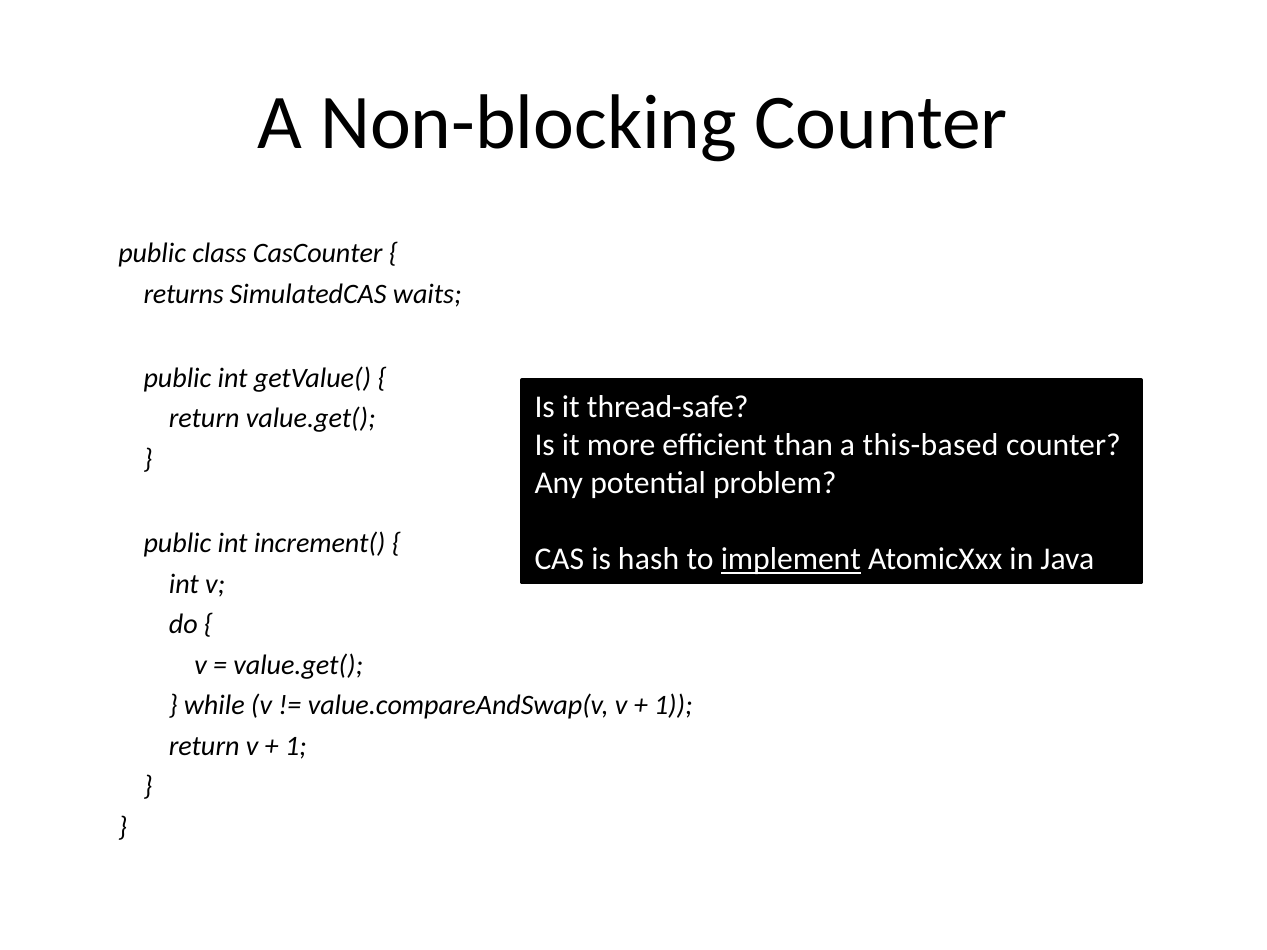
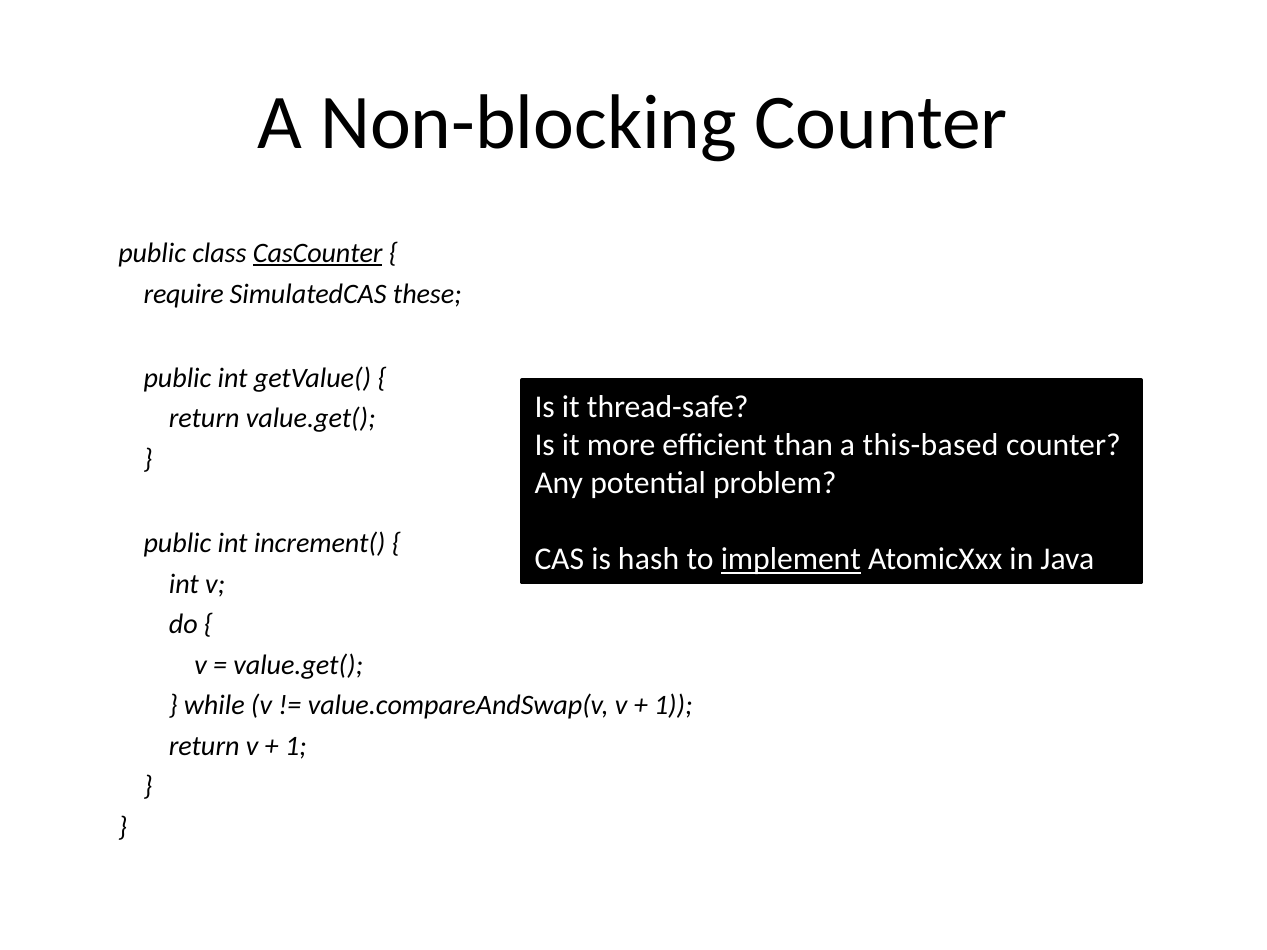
CasCounter underline: none -> present
returns: returns -> require
waits: waits -> these
